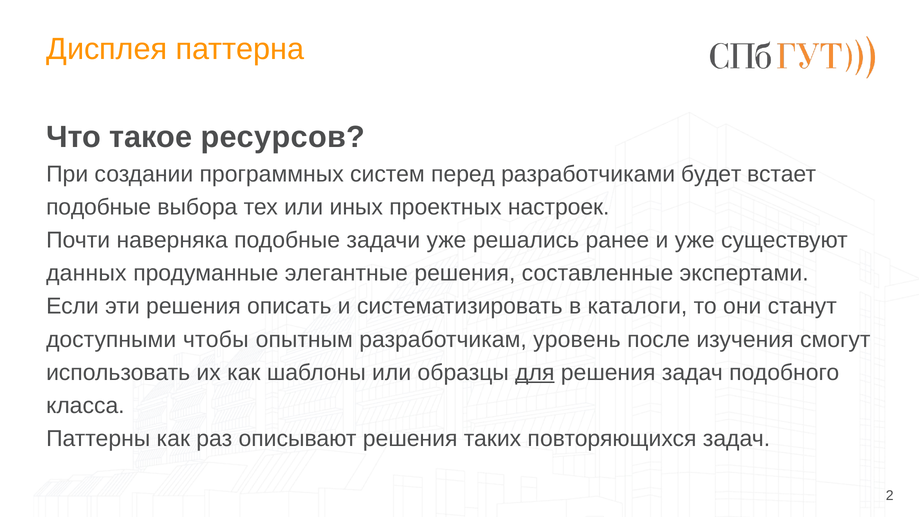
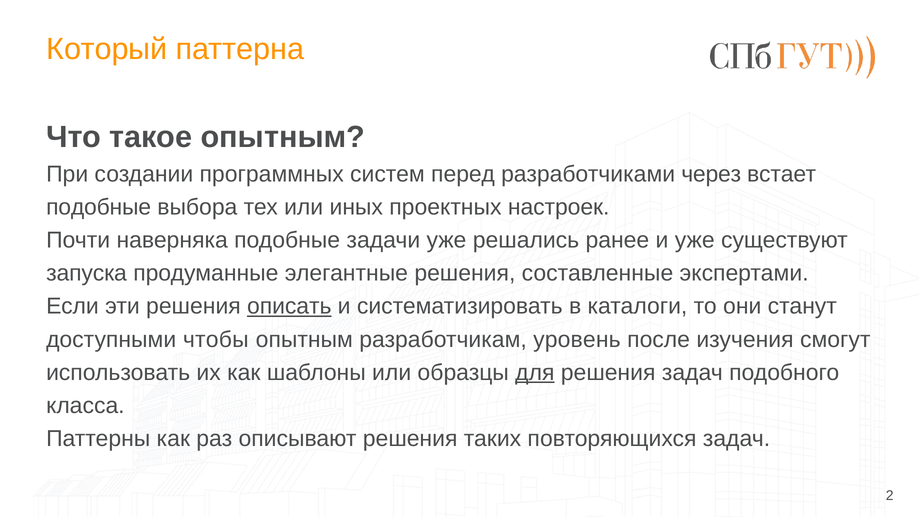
Дисплея: Дисплея -> Который
такое ресурсов: ресурсов -> опытным
будет: будет -> через
данных: данных -> запуска
описать underline: none -> present
